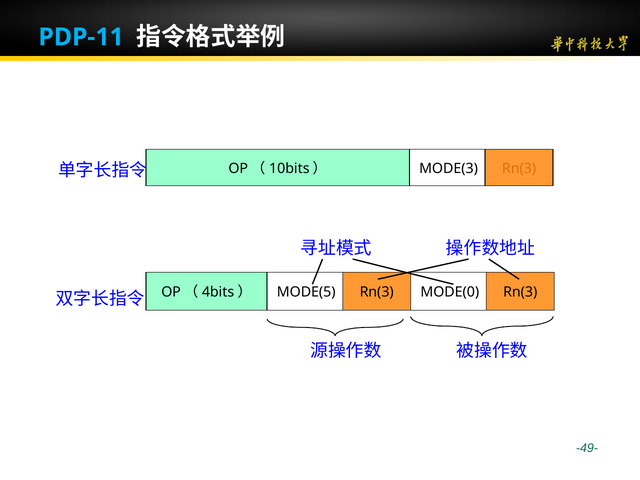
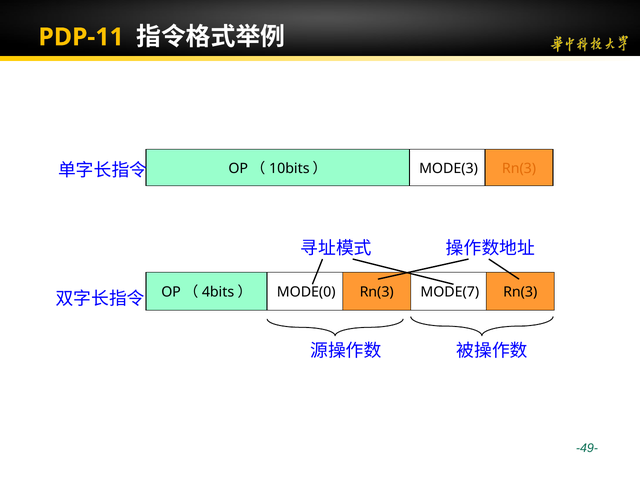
PDP-11 colour: light blue -> yellow
MODE(0: MODE(0 -> MODE(7
MODE(5: MODE(5 -> MODE(0
